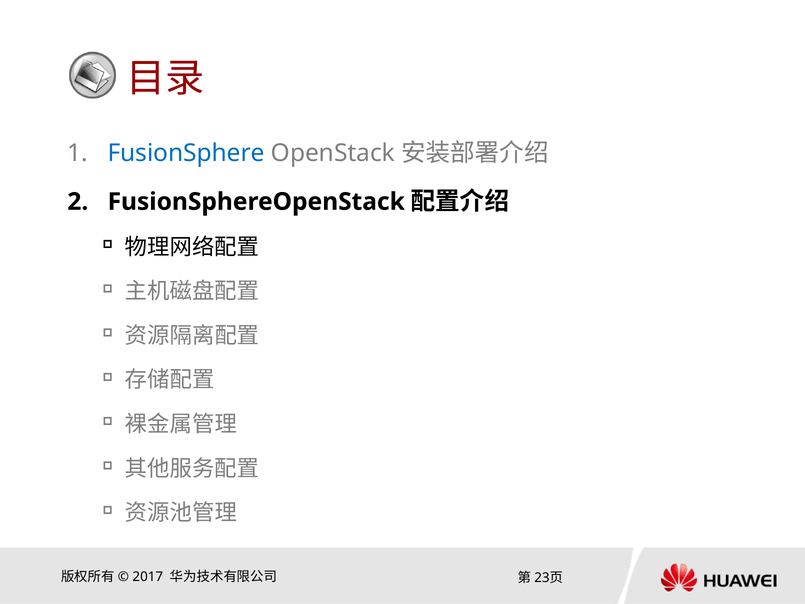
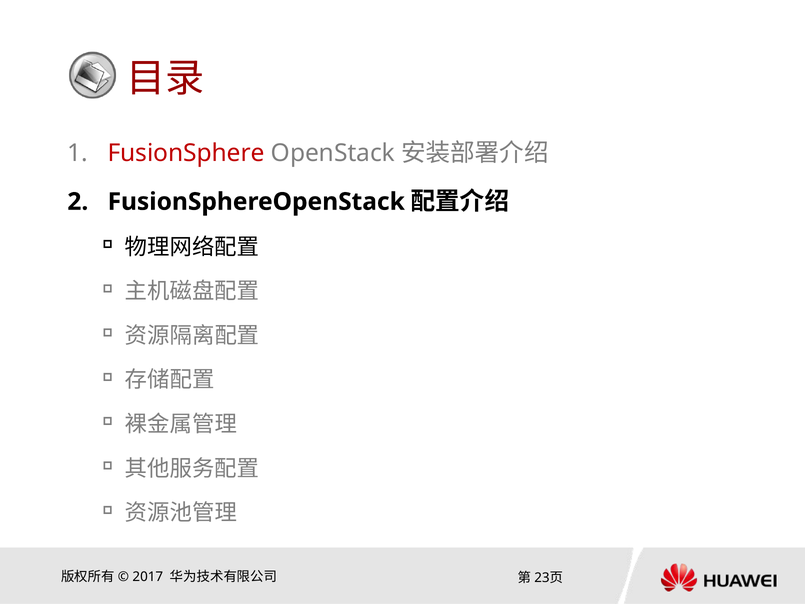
FusionSphere colour: blue -> red
